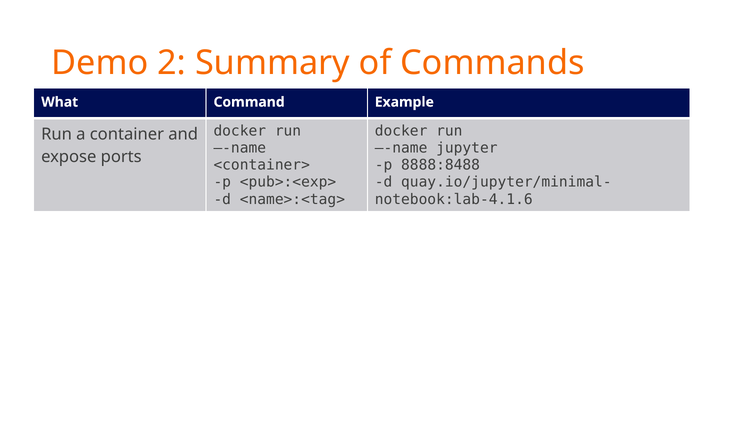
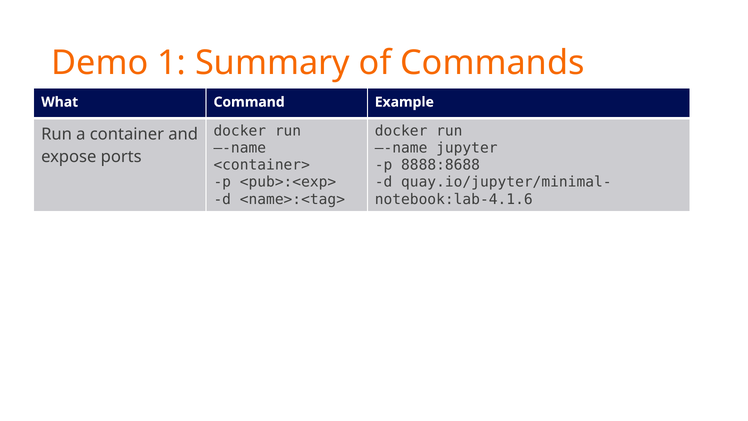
2: 2 -> 1
8888:8488: 8888:8488 -> 8888:8688
